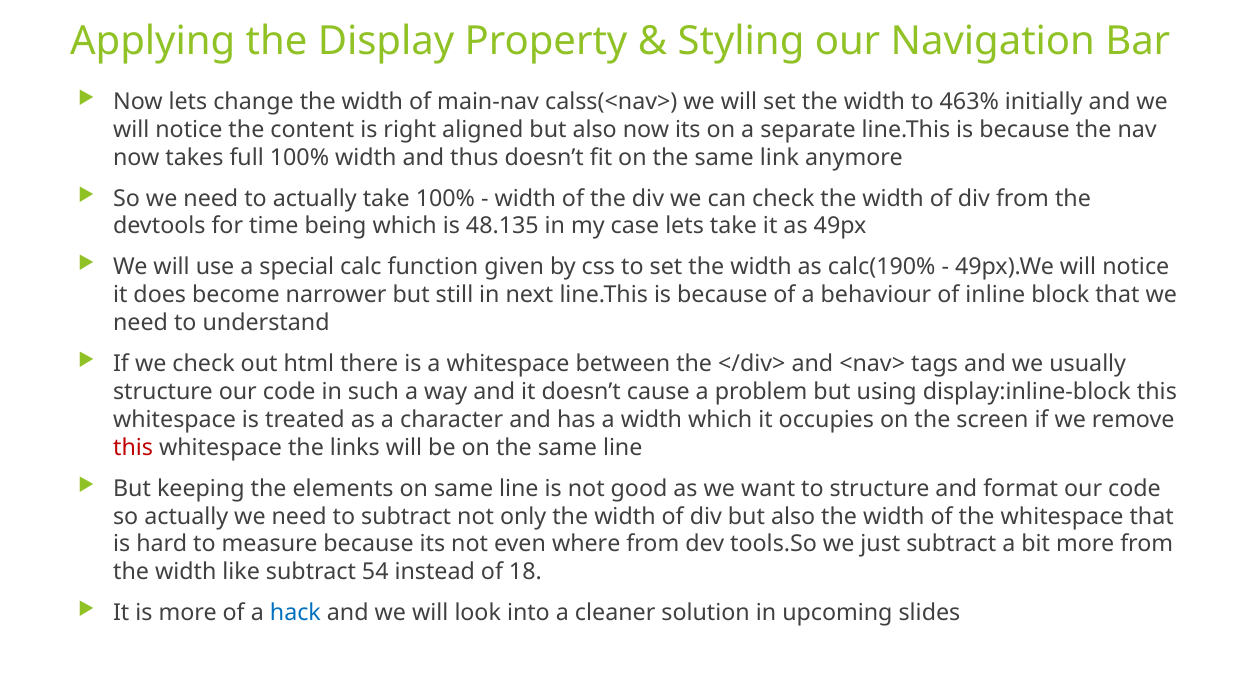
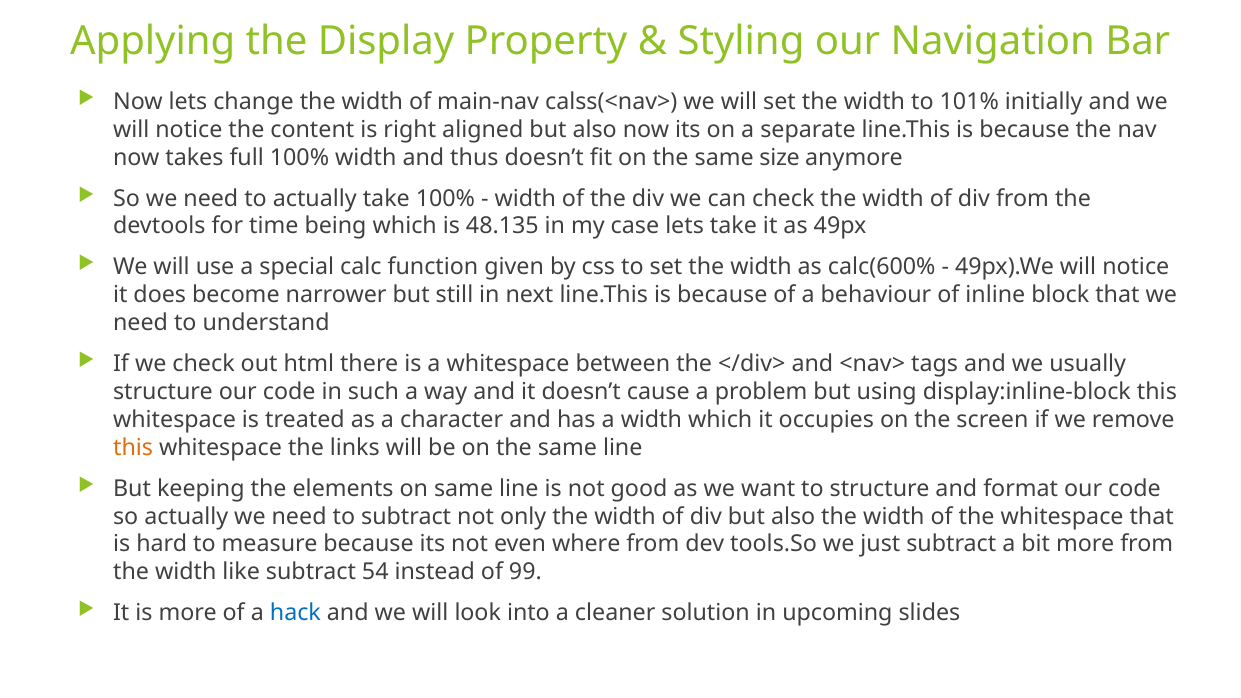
463%: 463% -> 101%
link: link -> size
calc(190%: calc(190% -> calc(600%
this at (133, 448) colour: red -> orange
18: 18 -> 99
